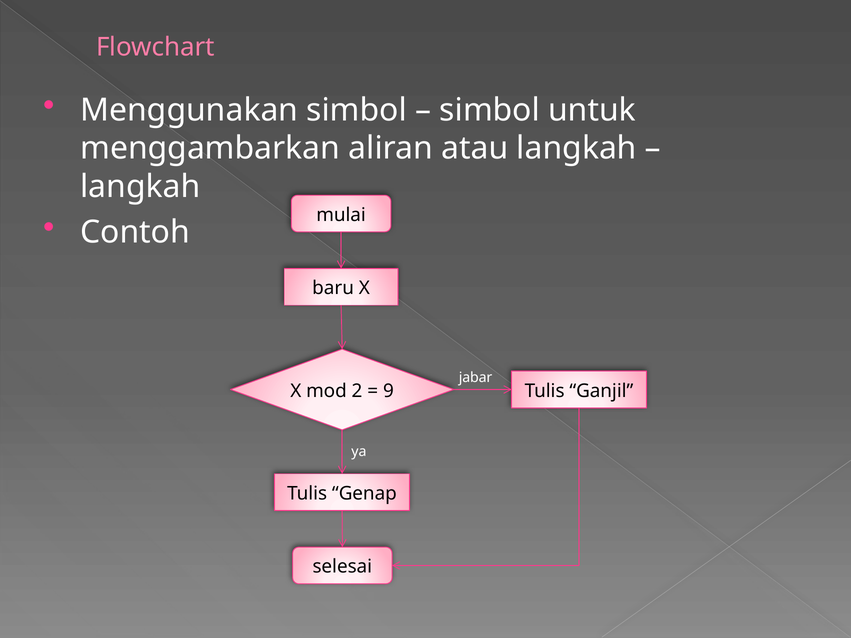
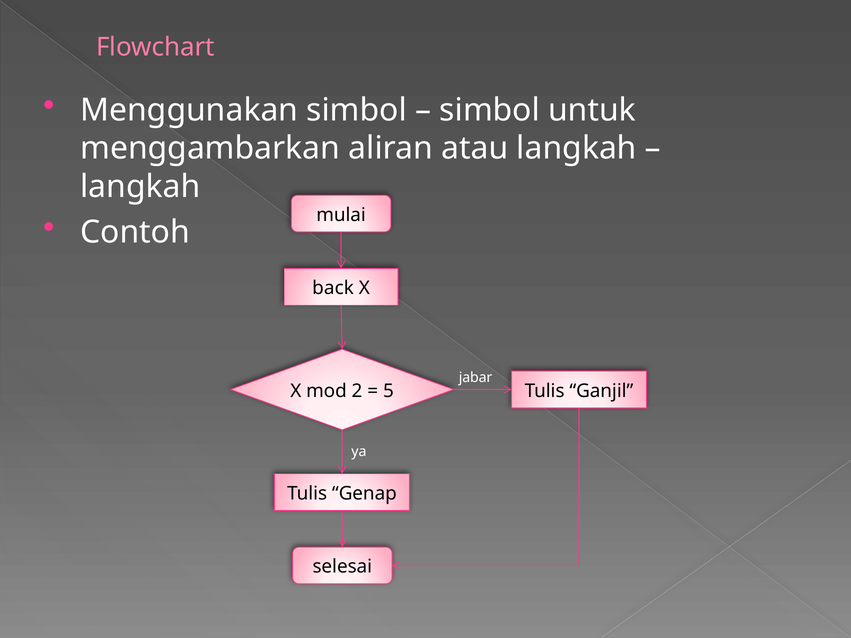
baru: baru -> back
9: 9 -> 5
